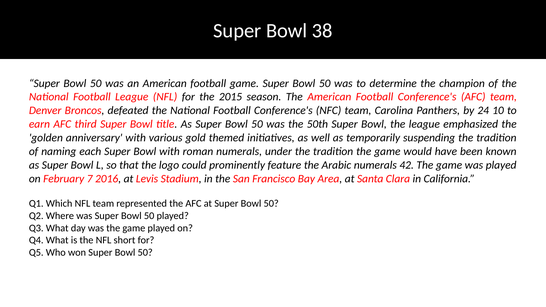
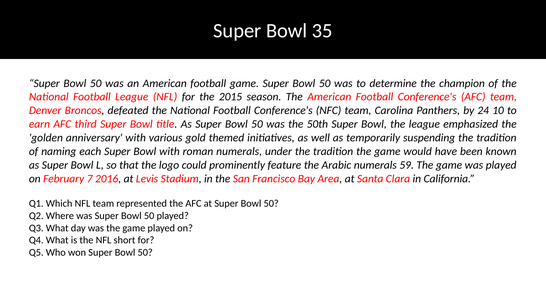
38: 38 -> 35
42: 42 -> 59
